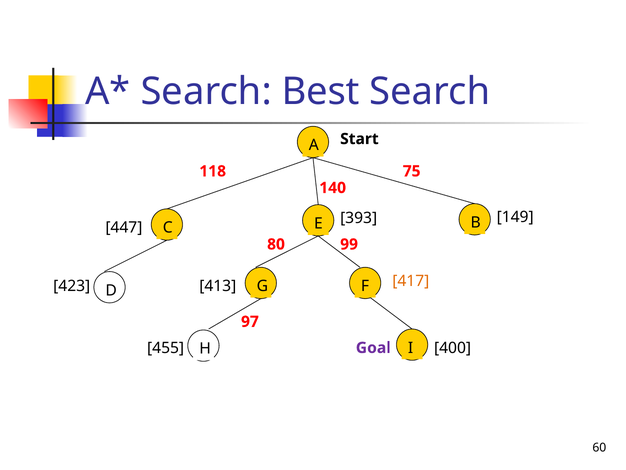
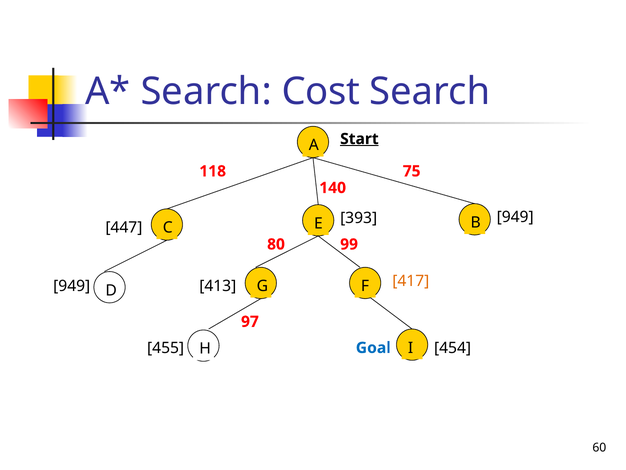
Best: Best -> Cost
Start underline: none -> present
393 149: 149 -> 949
423 at (72, 286): 423 -> 949
Goal colour: purple -> blue
400: 400 -> 454
